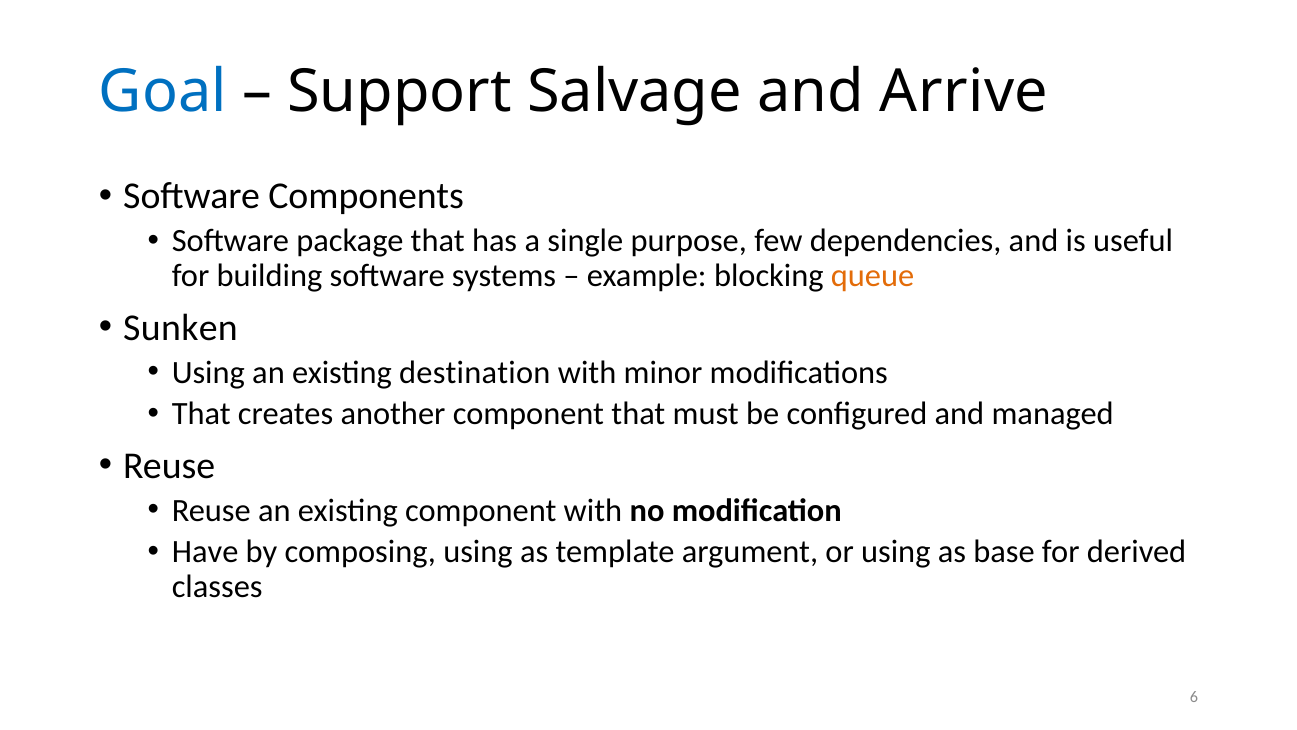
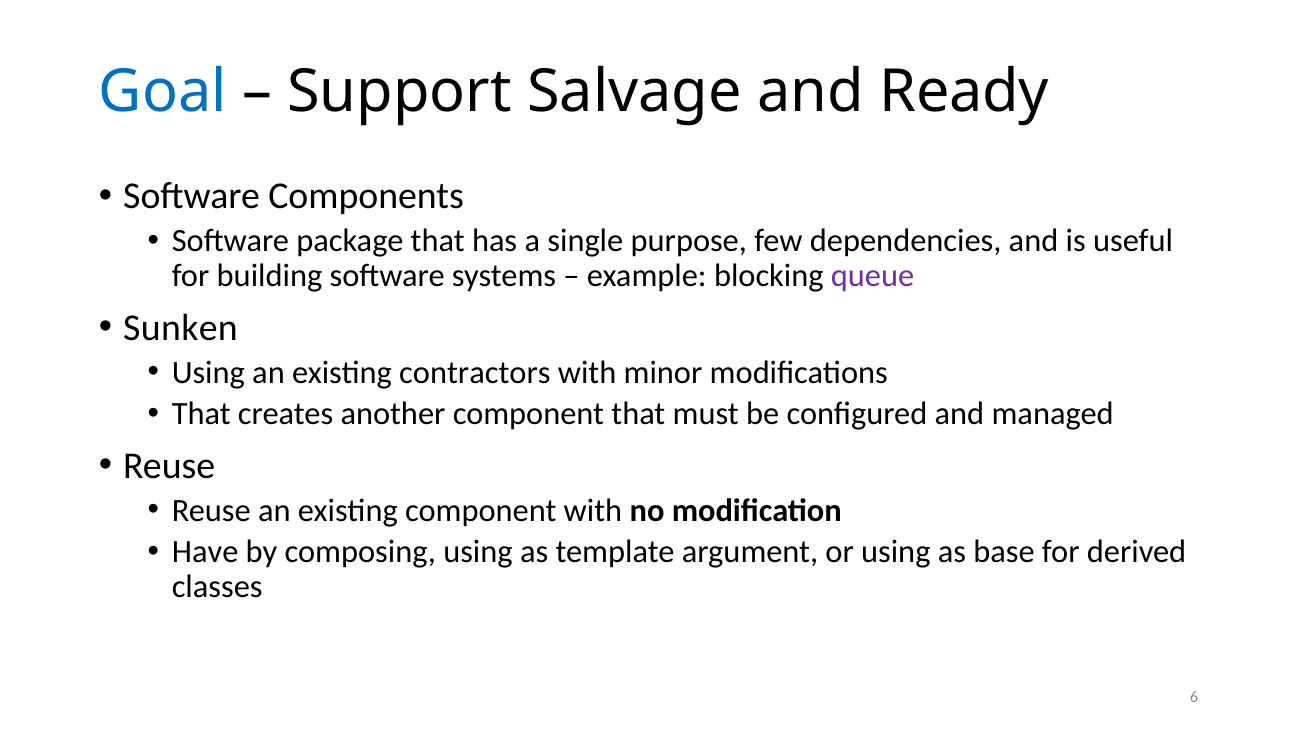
Arrive: Arrive -> Ready
queue colour: orange -> purple
destination: destination -> contractors
